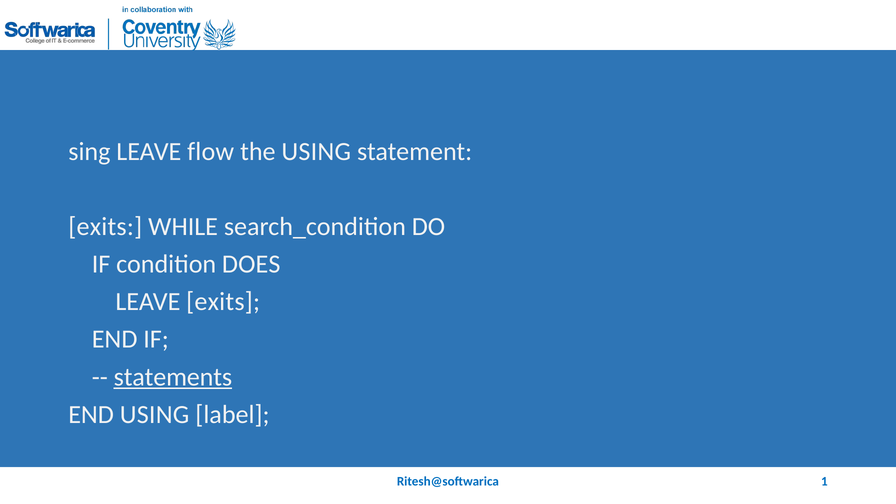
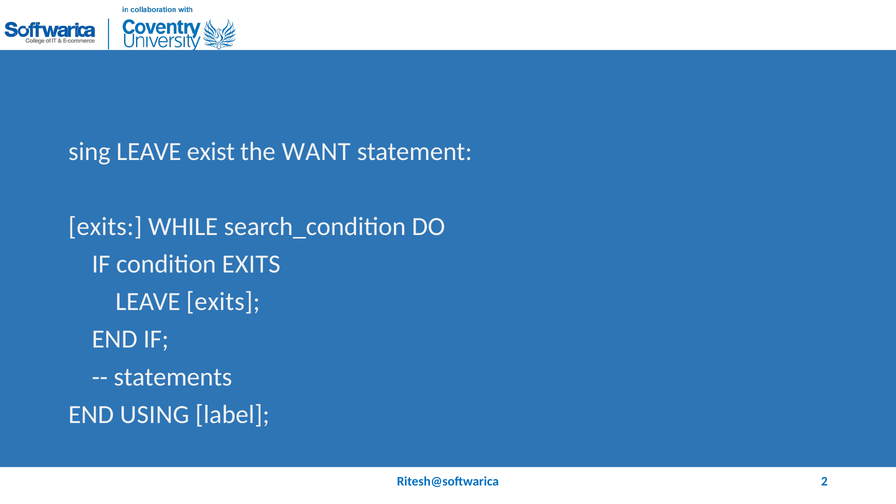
flow: flow -> exist
the USING: USING -> WANT
condition DOES: DOES -> EXITS
statements underline: present -> none
1: 1 -> 2
